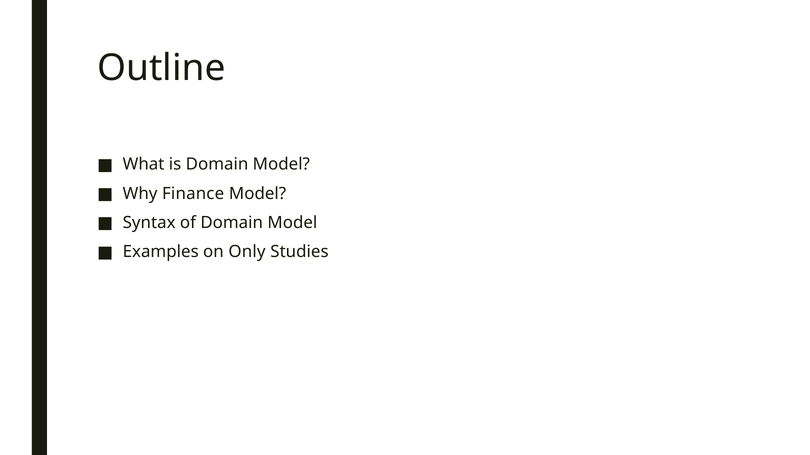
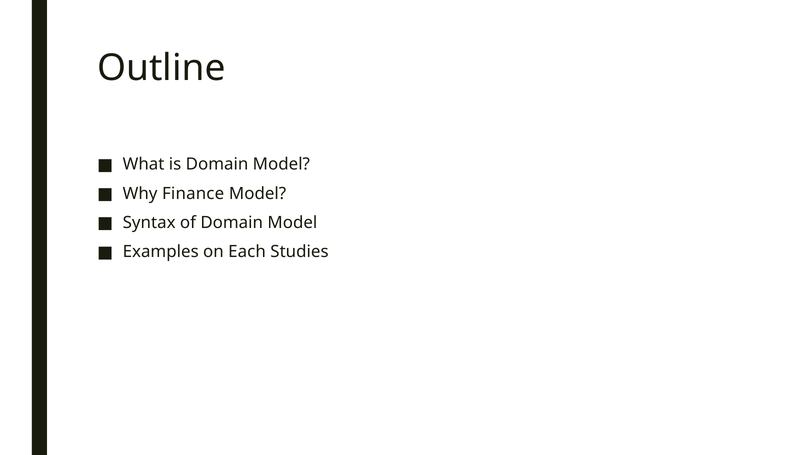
Only: Only -> Each
